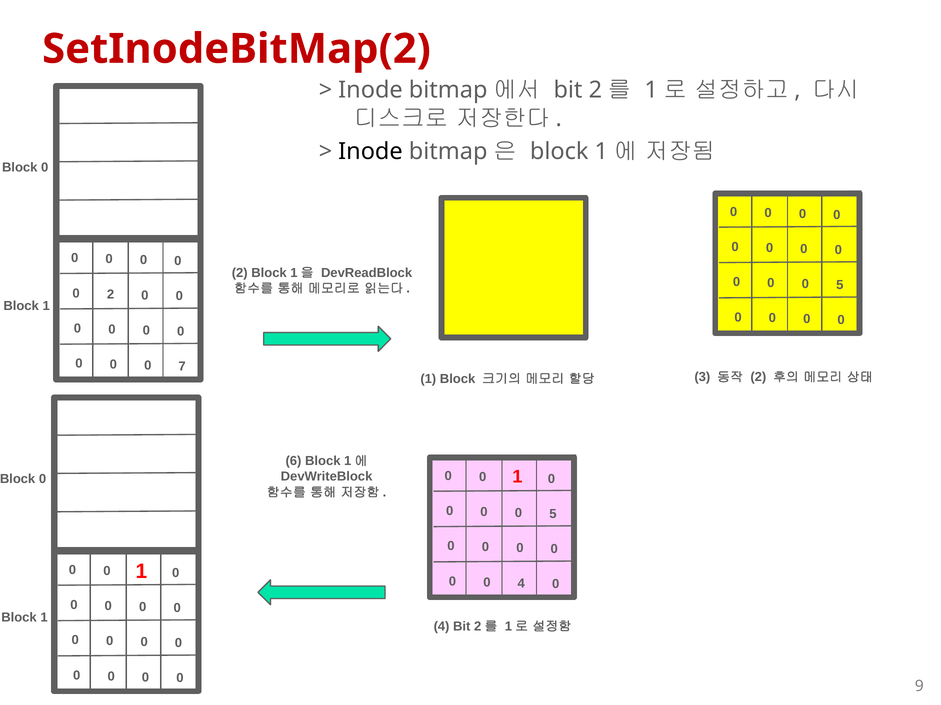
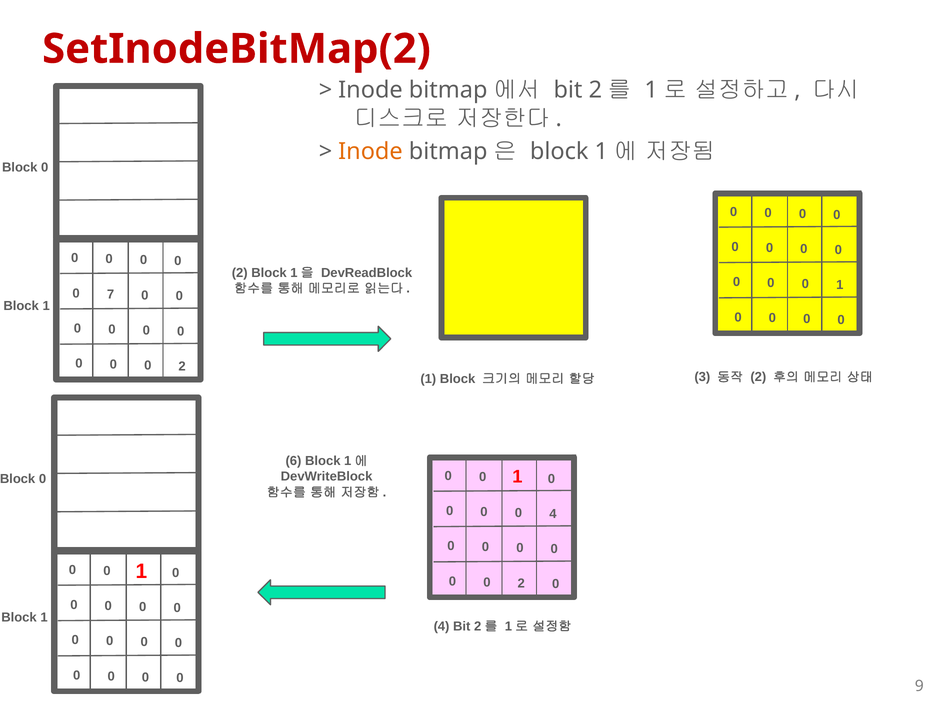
Inode at (370, 151) colour: black -> orange
5 at (840, 285): 5 -> 1
0 2: 2 -> 7
7 at (182, 367): 7 -> 2
5 at (553, 514): 5 -> 4
4 at (521, 584): 4 -> 2
